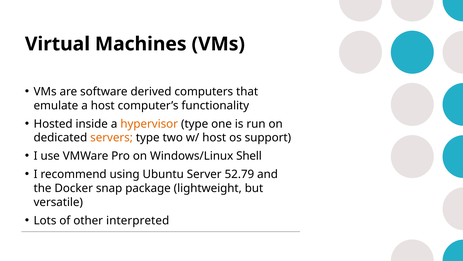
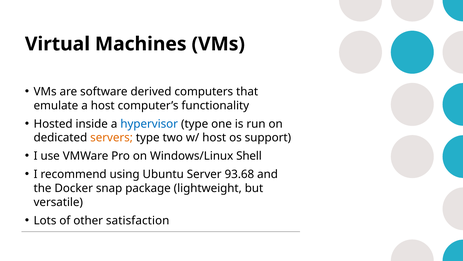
hypervisor colour: orange -> blue
52.79: 52.79 -> 93.68
interpreted: interpreted -> satisfaction
